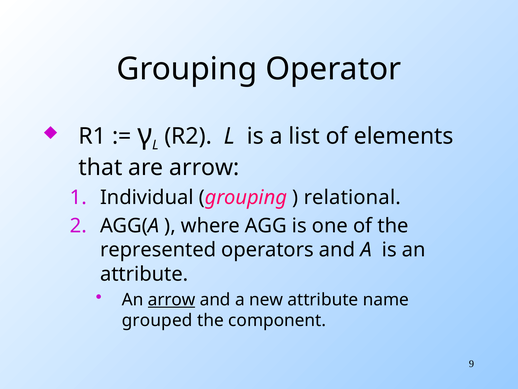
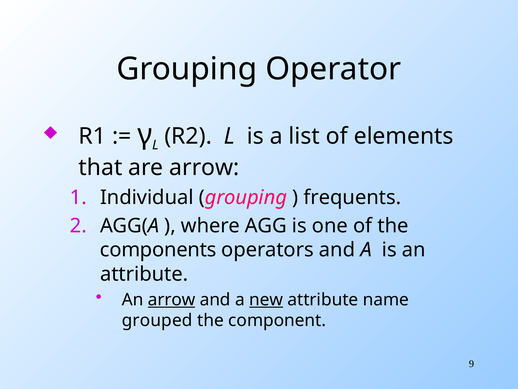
relational: relational -> frequents
represented: represented -> components
new underline: none -> present
